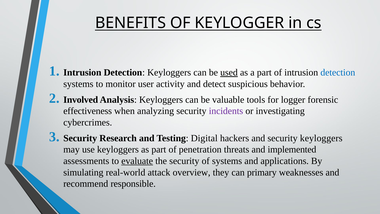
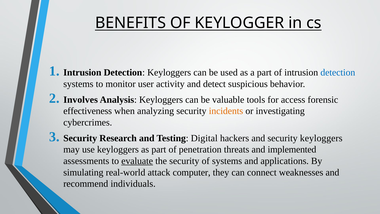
used underline: present -> none
Involved: Involved -> Involves
logger: logger -> access
incidents colour: purple -> orange
overview: overview -> computer
primary: primary -> connect
responsible: responsible -> individuals
